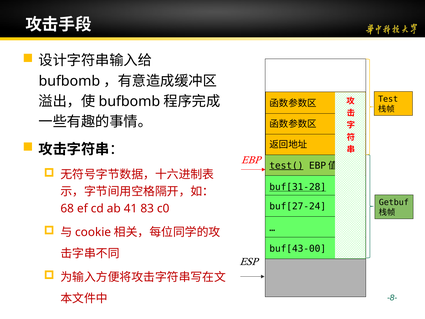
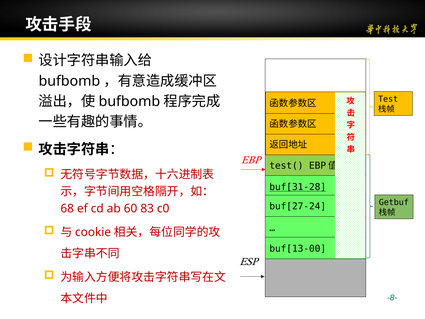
test( underline: present -> none
41: 41 -> 60
buf[43-00: buf[43-00 -> buf[13-00
